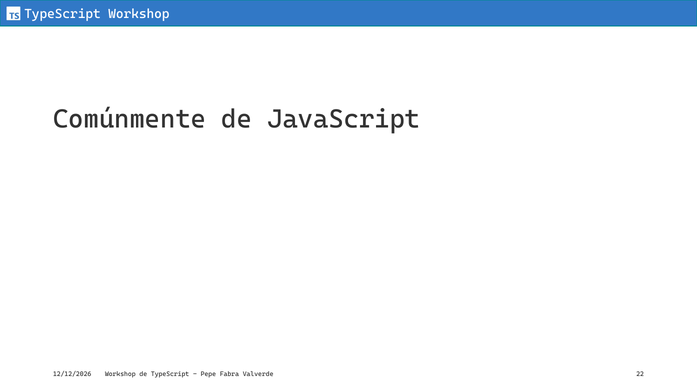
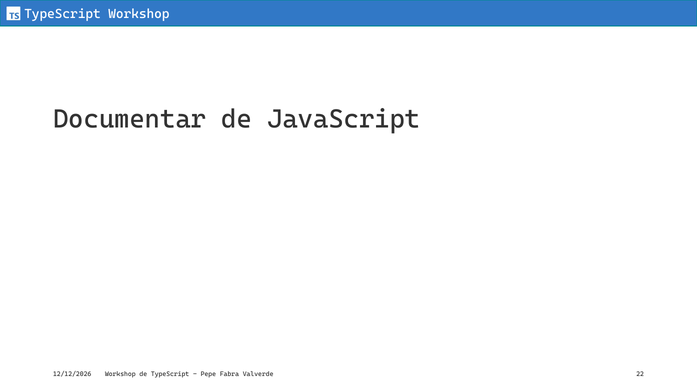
Comúnmente: Comúnmente -> Documentar
